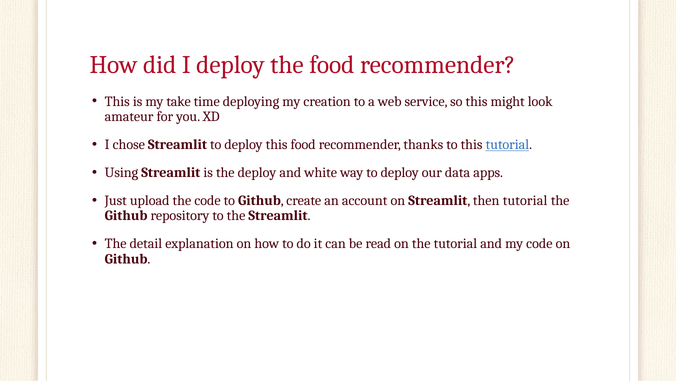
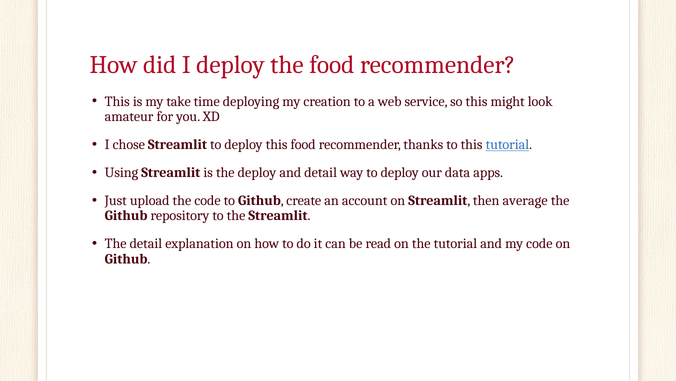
and white: white -> detail
then tutorial: tutorial -> average
